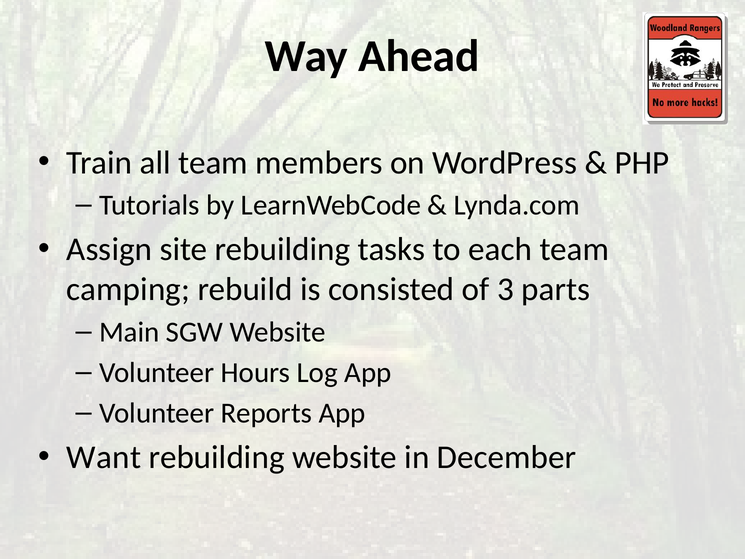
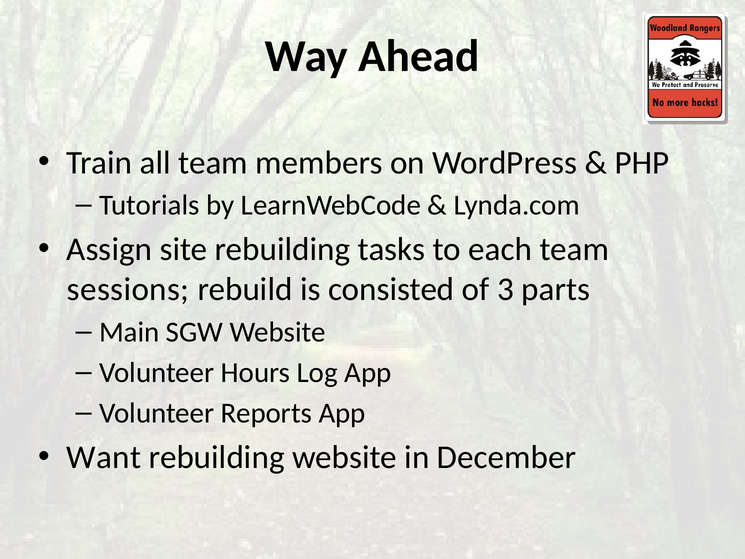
camping: camping -> sessions
